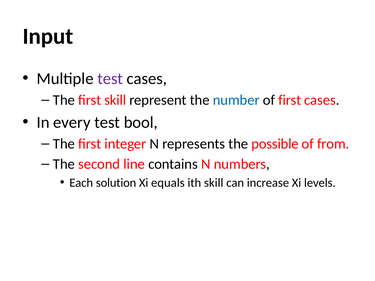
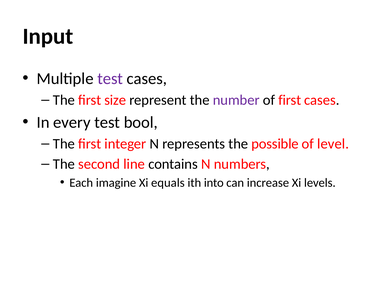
first skill: skill -> size
number colour: blue -> purple
from: from -> level
solution: solution -> imagine
ith skill: skill -> into
